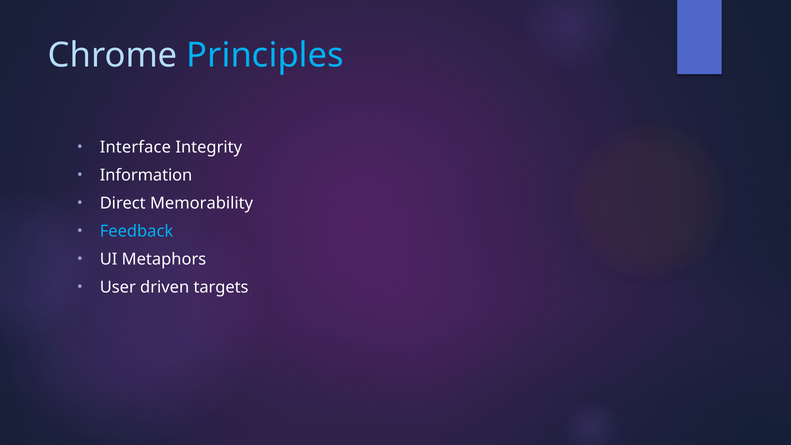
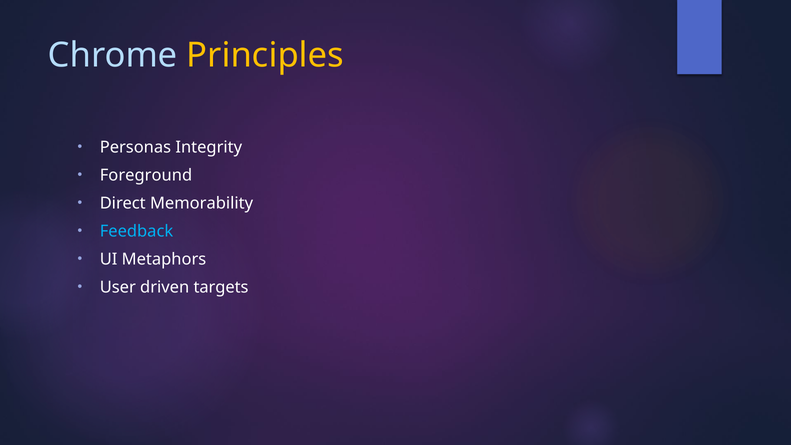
Principles colour: light blue -> yellow
Interface: Interface -> Personas
Information: Information -> Foreground
